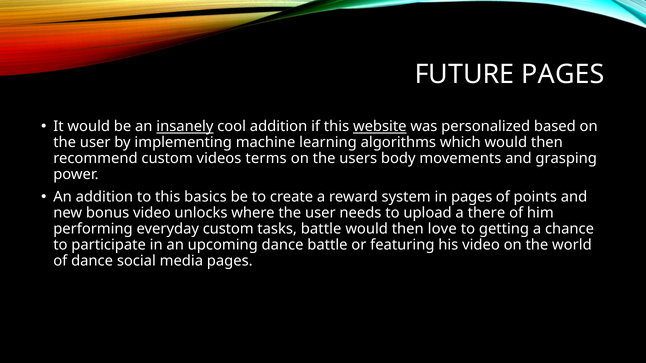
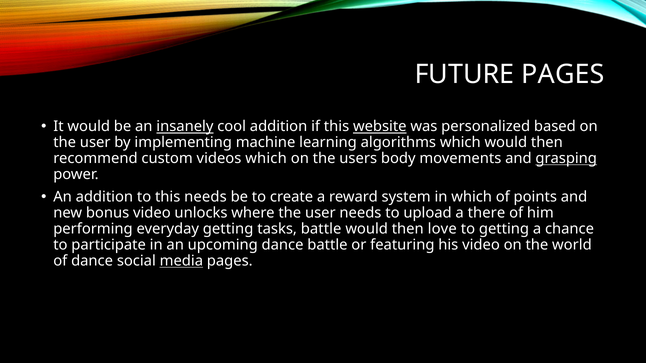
videos terms: terms -> which
grasping underline: none -> present
this basics: basics -> needs
in pages: pages -> which
everyday custom: custom -> getting
media underline: none -> present
